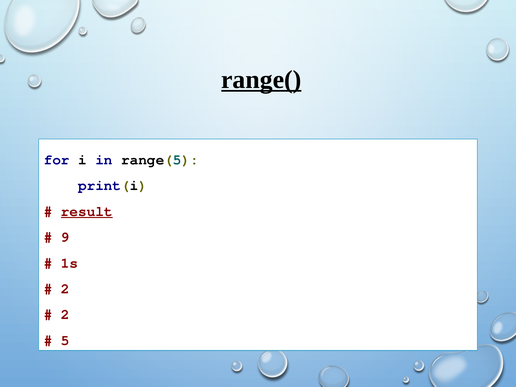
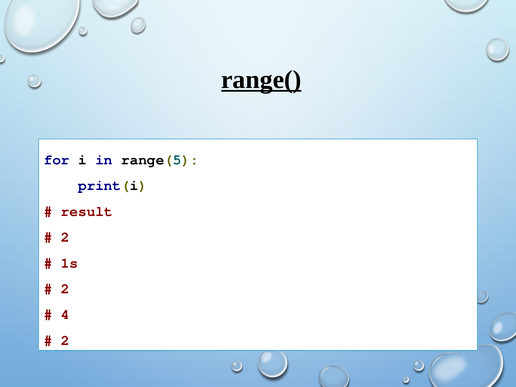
result underline: present -> none
9 at (65, 237): 9 -> 2
2 at (65, 315): 2 -> 4
5 at (65, 340): 5 -> 2
